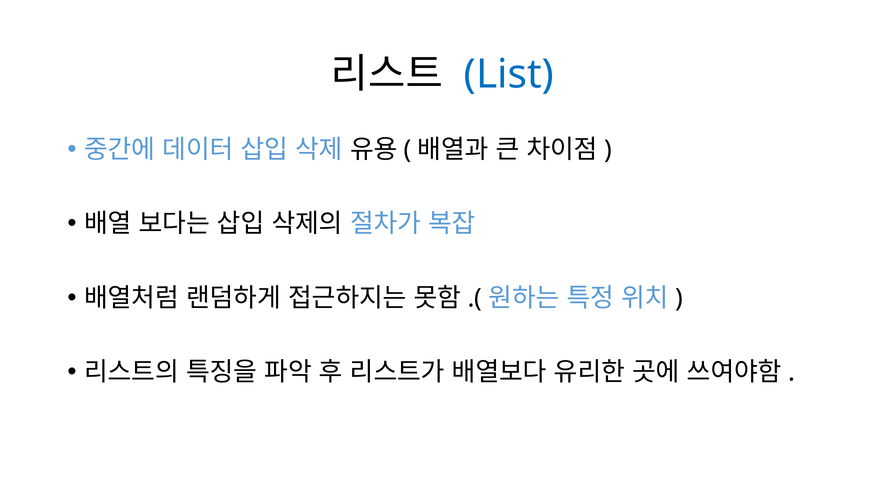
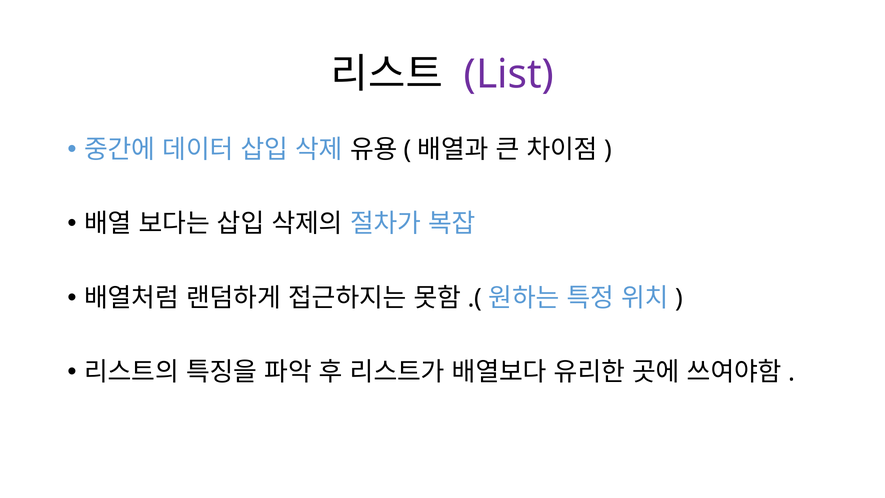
List colour: blue -> purple
